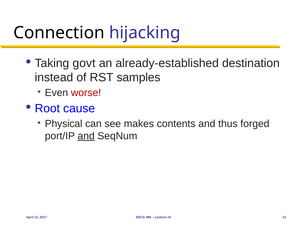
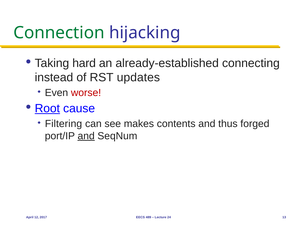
Connection colour: black -> green
govt: govt -> hard
destination: destination -> connecting
samples: samples -> updates
Root underline: none -> present
Physical: Physical -> Filtering
